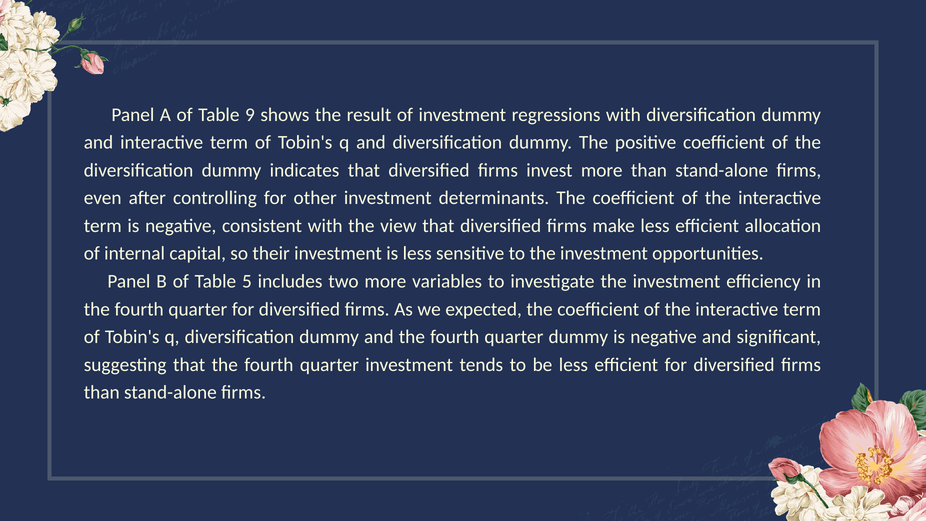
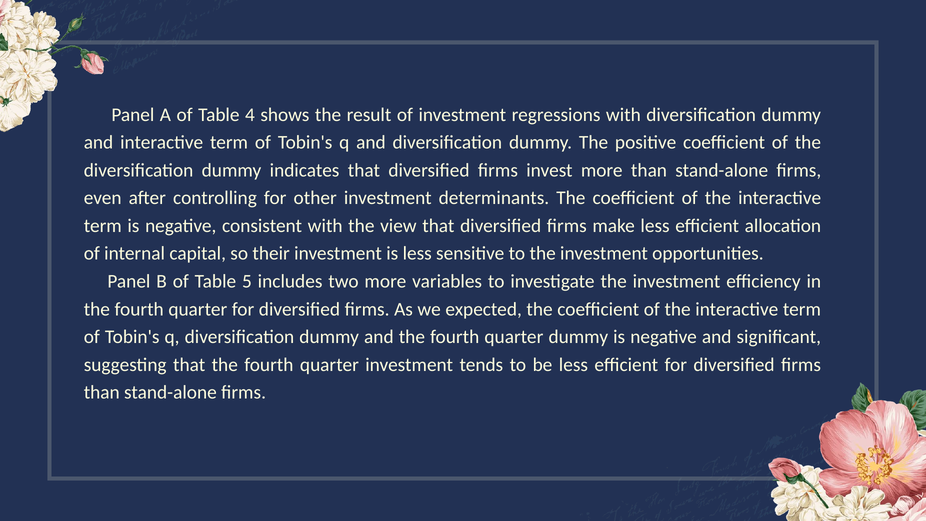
9: 9 -> 4
